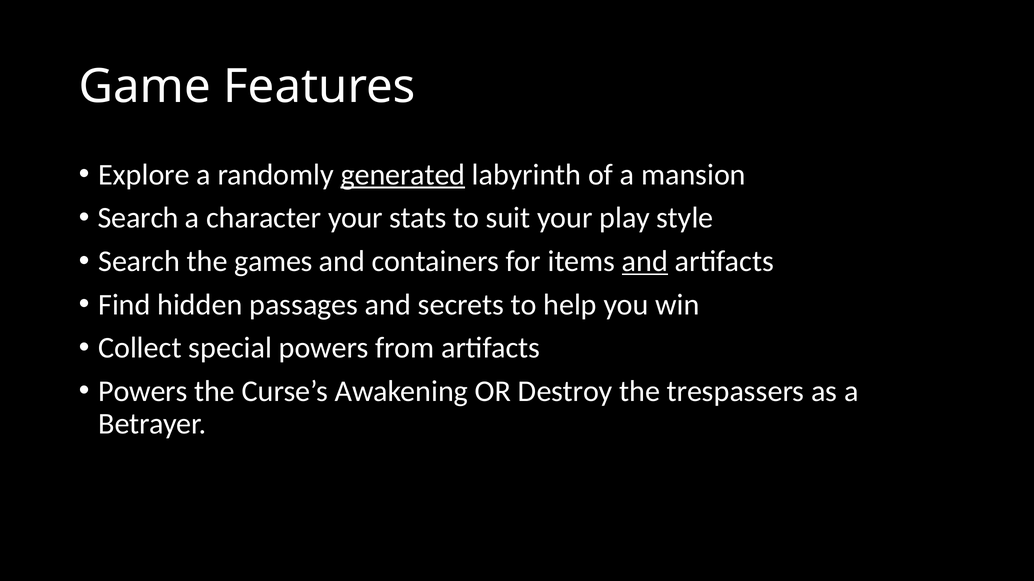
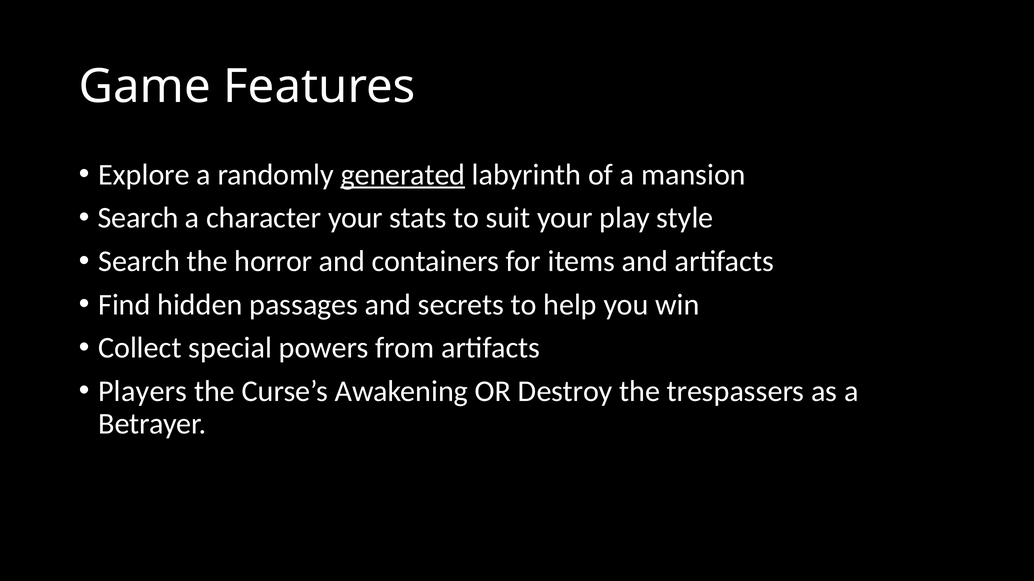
games: games -> horror
and at (645, 262) underline: present -> none
Powers at (143, 392): Powers -> Players
